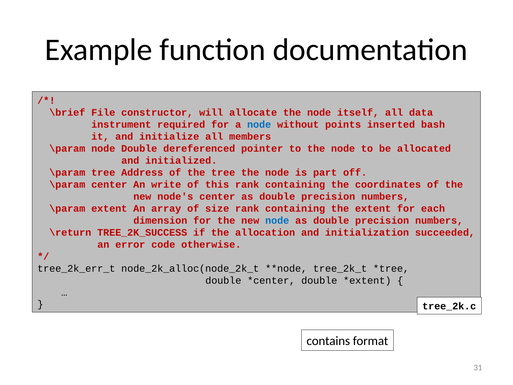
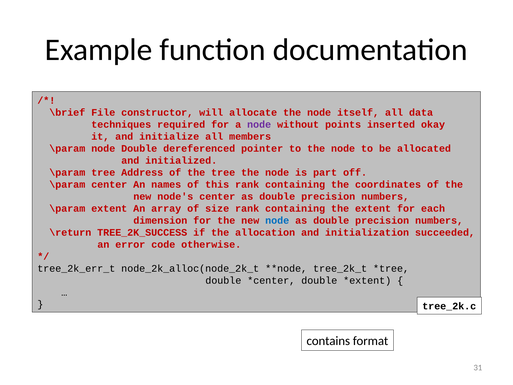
instrument: instrument -> techniques
node at (259, 125) colour: blue -> purple
bash: bash -> okay
write: write -> names
